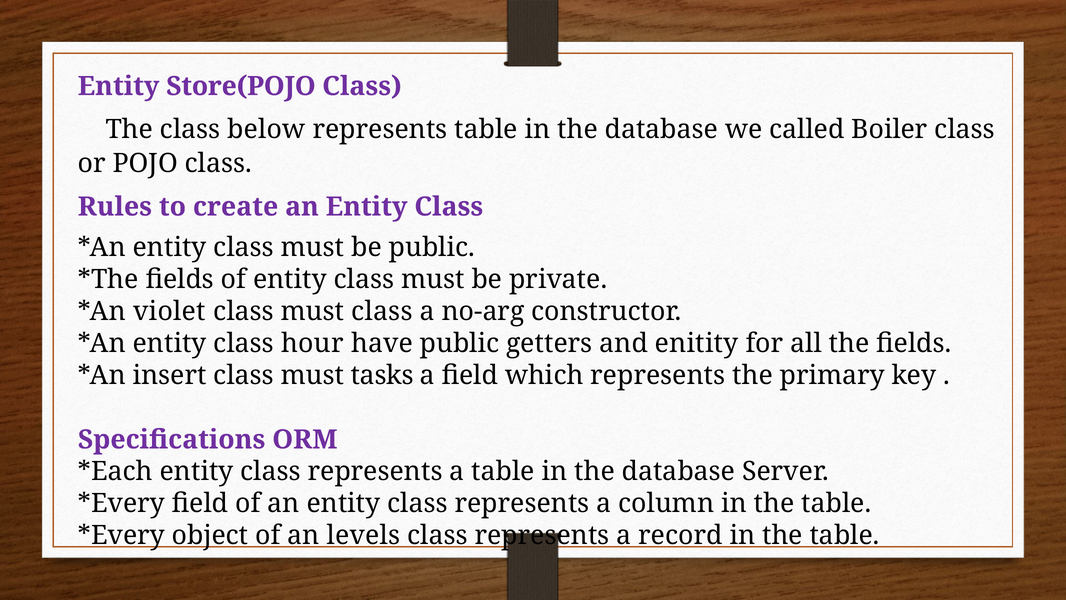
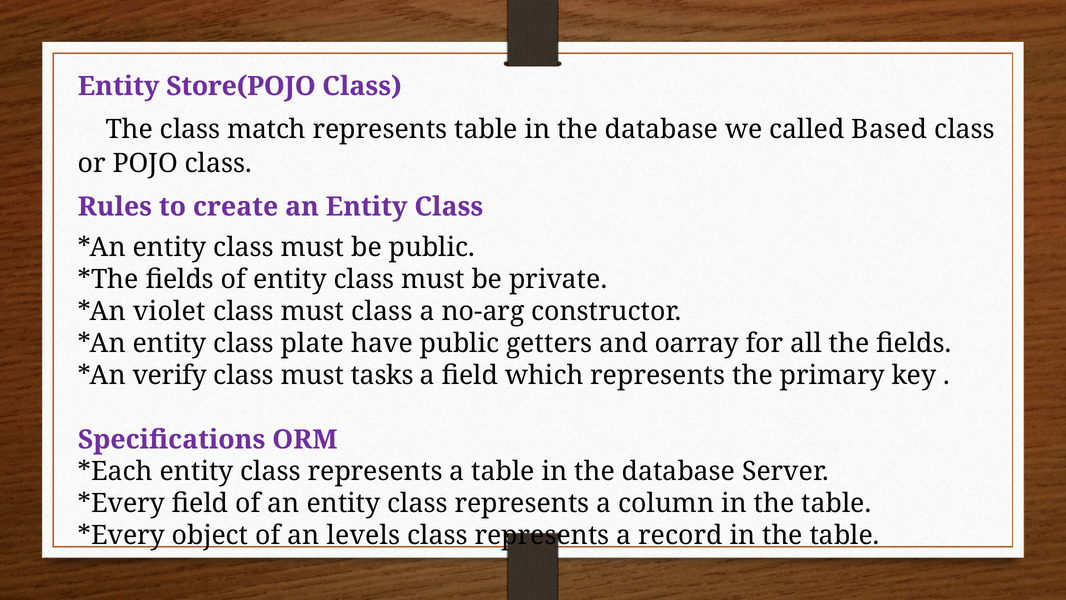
below: below -> match
Boiler: Boiler -> Based
hour: hour -> plate
enitity: enitity -> oarray
insert: insert -> verify
